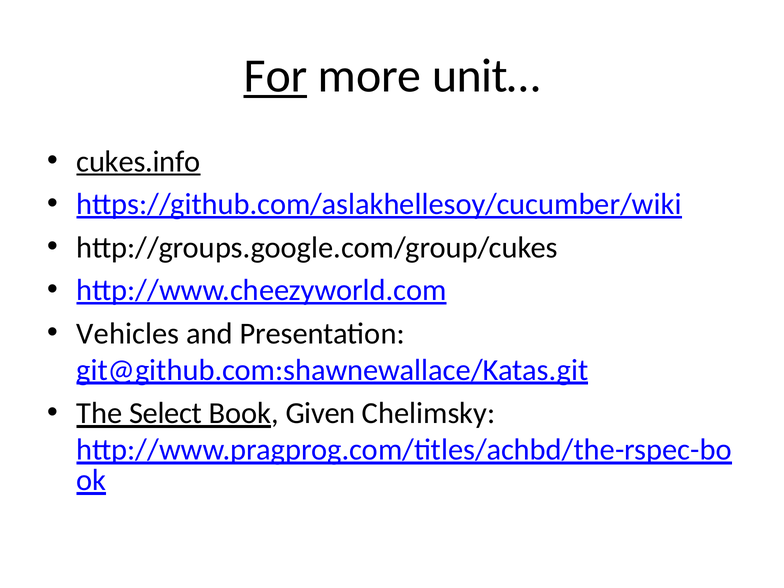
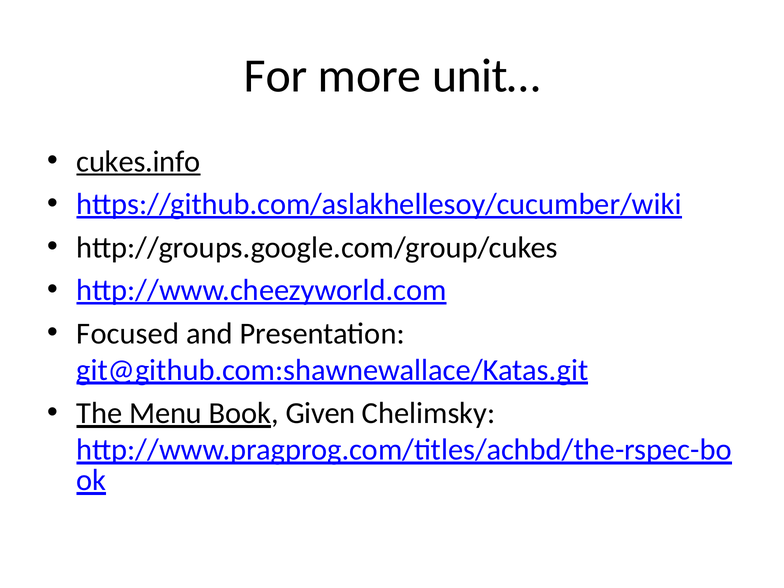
For underline: present -> none
Vehicles: Vehicles -> Focused
Select: Select -> Menu
